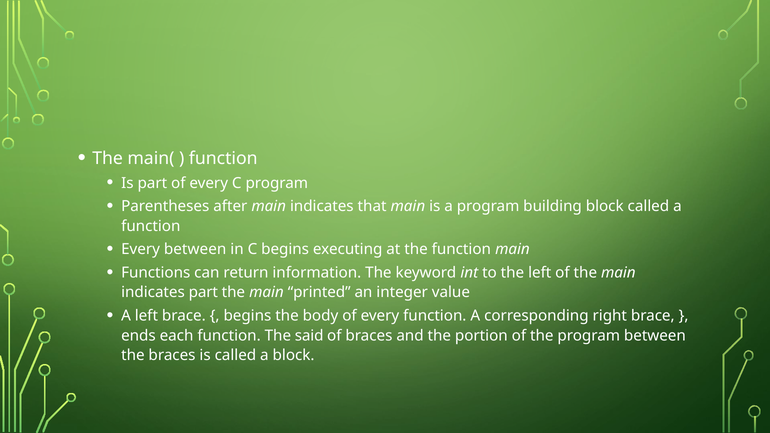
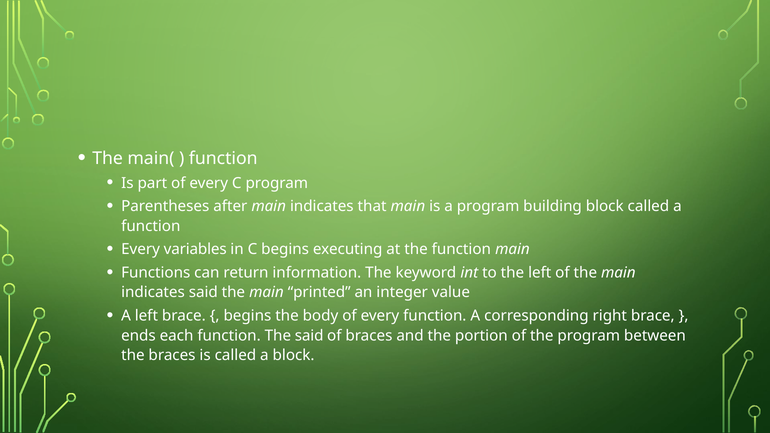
Every between: between -> variables
indicates part: part -> said
